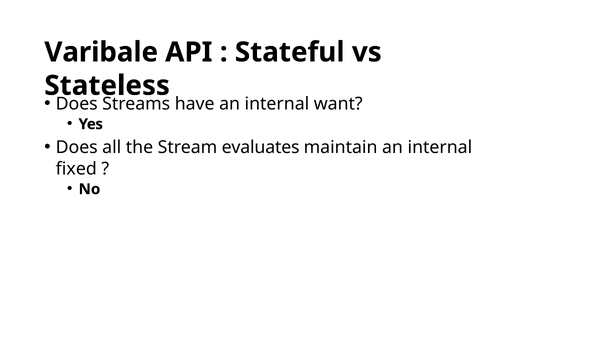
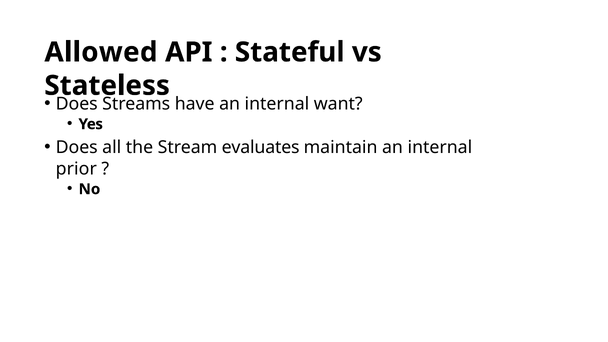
Varibale: Varibale -> Allowed
fixed: fixed -> prior
